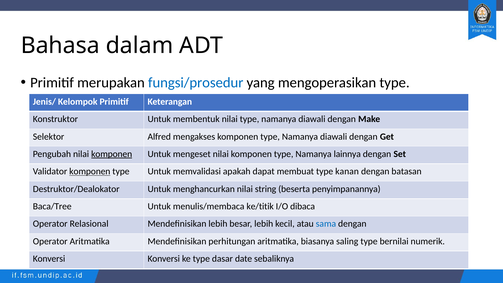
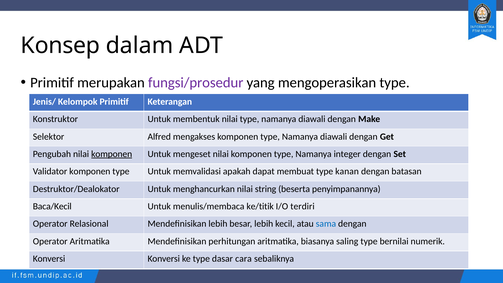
Bahasa: Bahasa -> Konsep
fungsi/prosedur colour: blue -> purple
lainnya: lainnya -> integer
komponen at (90, 171) underline: present -> none
Baca/Tree: Baca/Tree -> Baca/Kecil
dibaca: dibaca -> terdiri
date: date -> cara
